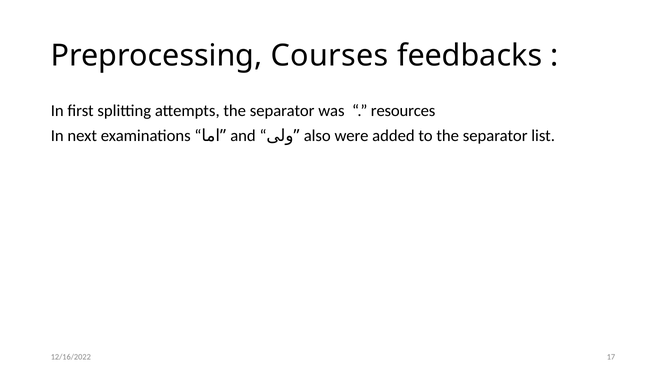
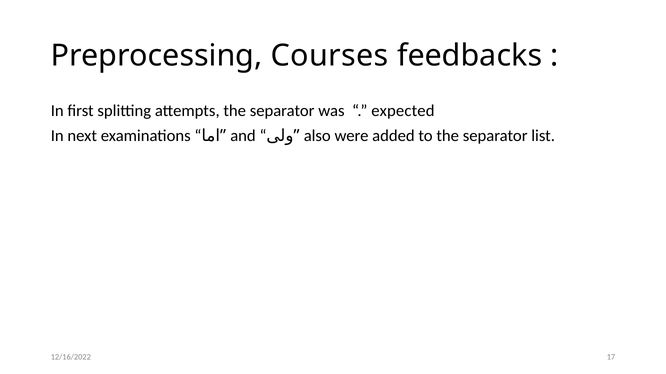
resources: resources -> expected
